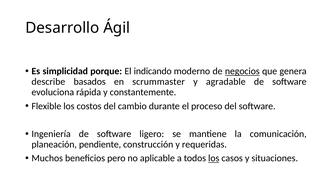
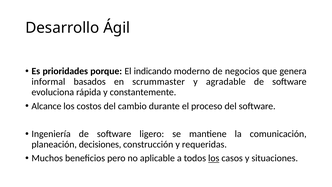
simplicidad: simplicidad -> prioridades
negocios underline: present -> none
describe: describe -> informal
Flexible: Flexible -> Alcance
pendiente: pendiente -> decisiones
